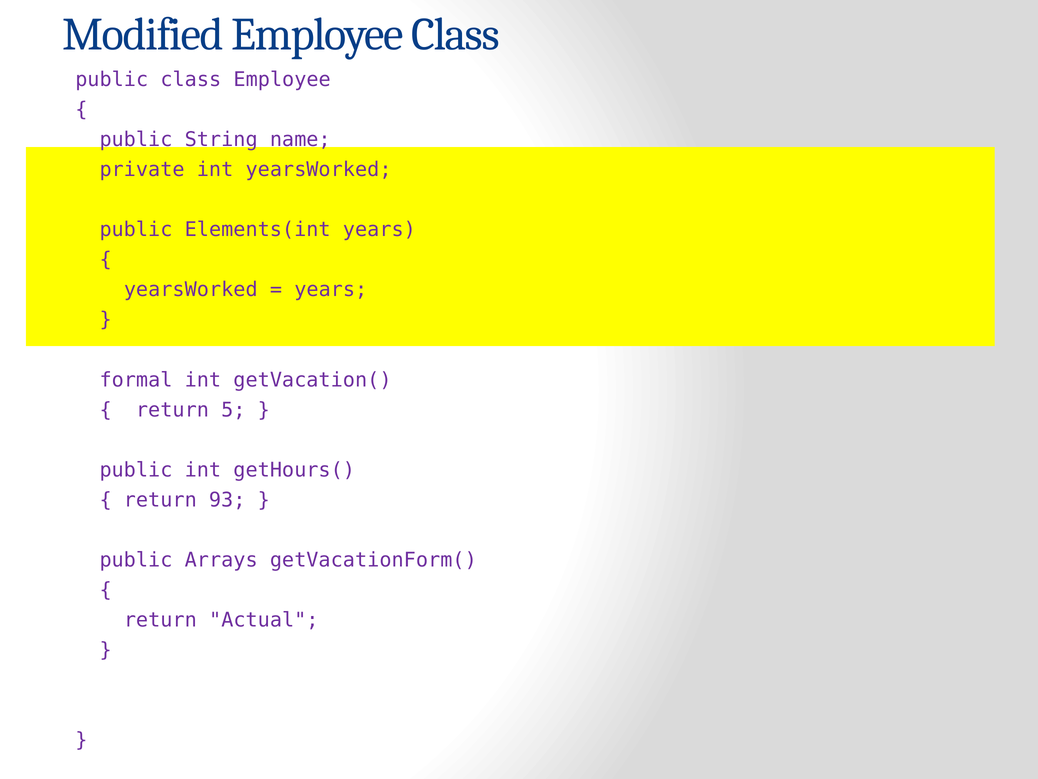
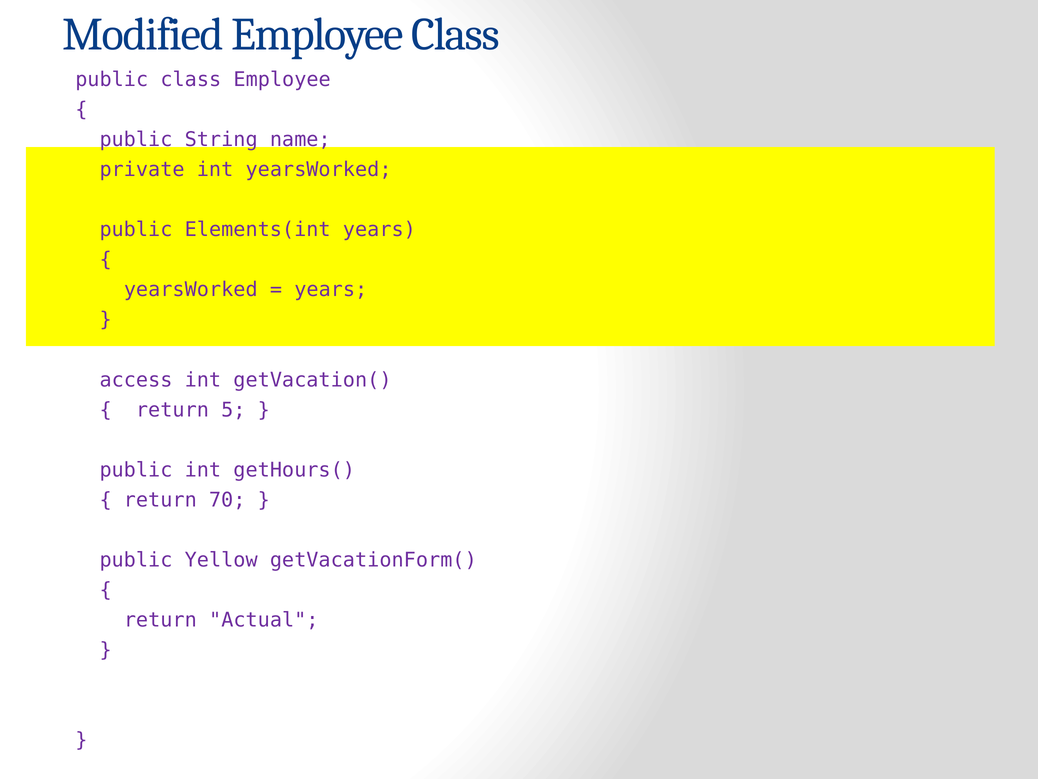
formal: formal -> access
93: 93 -> 70
Arrays: Arrays -> Yellow
